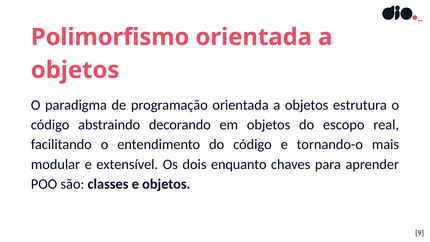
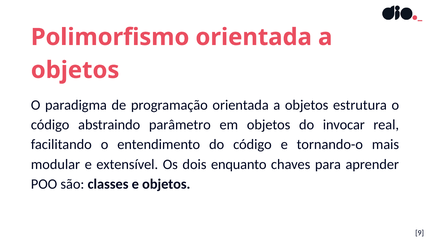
decorando: decorando -> parâmetro
escopo: escopo -> invocar
